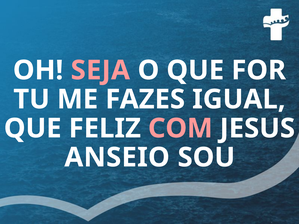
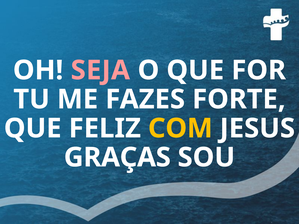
IGUAL: IGUAL -> FORTE
COM colour: pink -> yellow
ANSEIO: ANSEIO -> GRAÇAS
